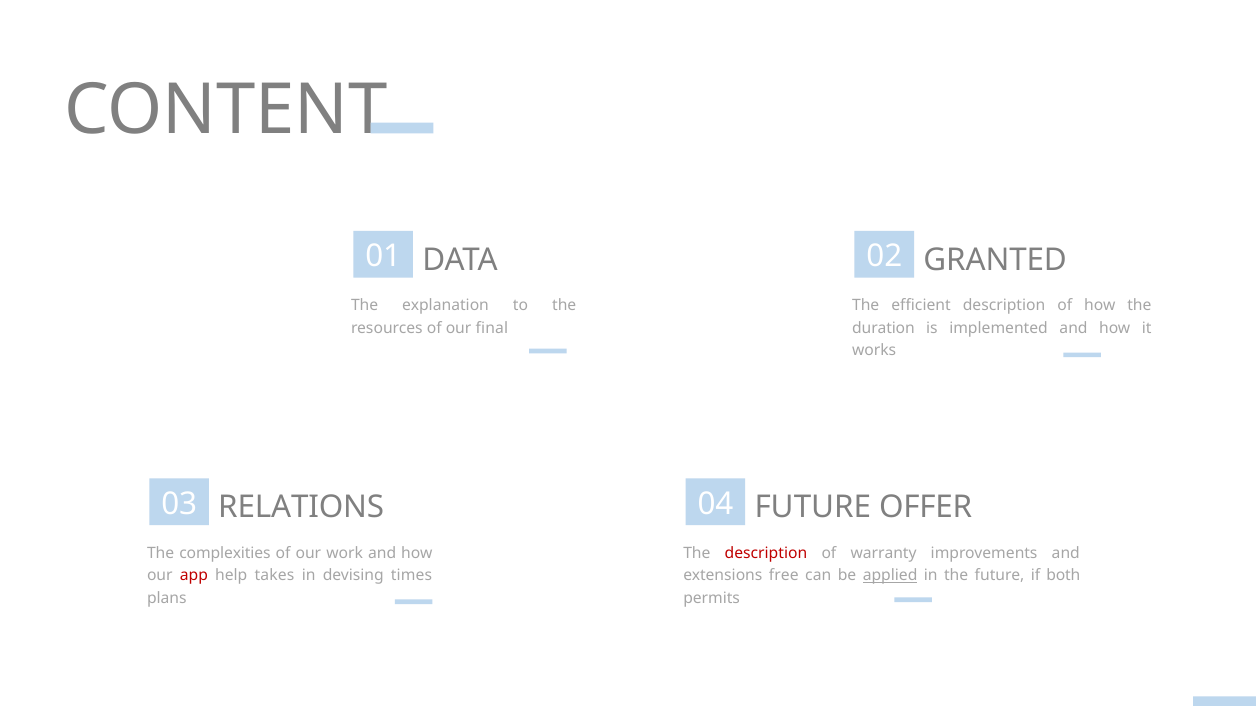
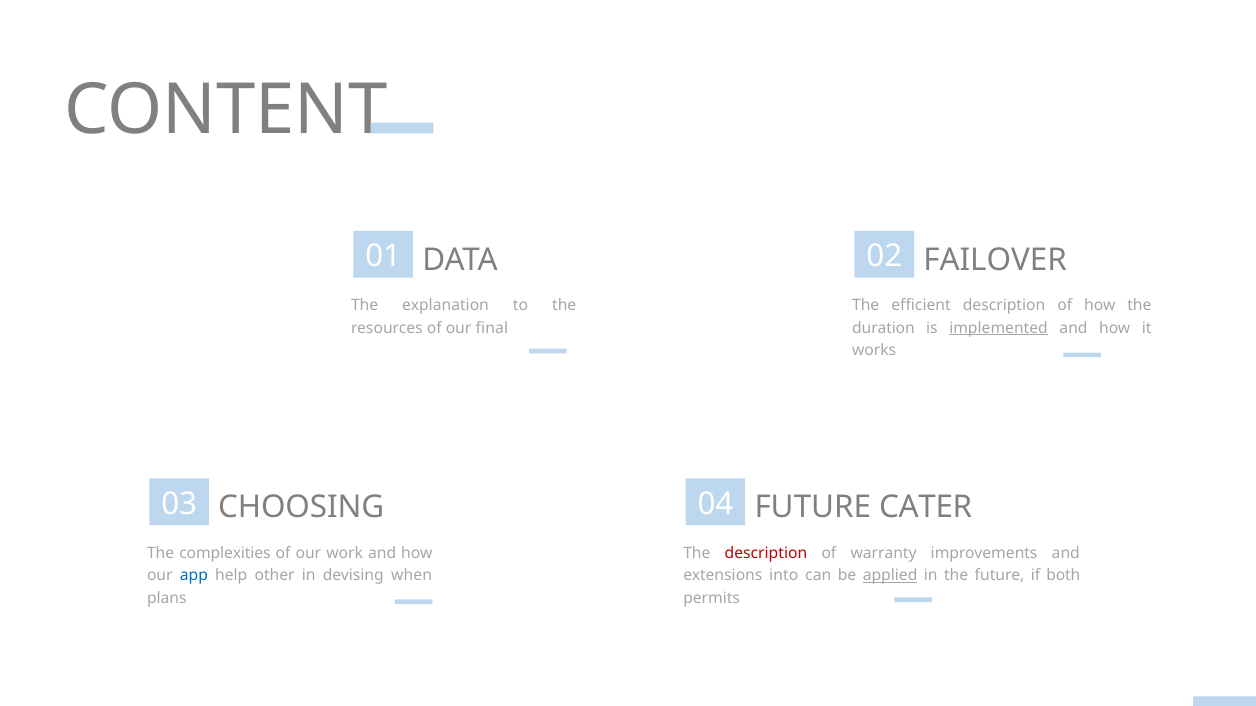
GRANTED: GRANTED -> FAILOVER
implemented underline: none -> present
RELATIONS: RELATIONS -> CHOOSING
OFFER: OFFER -> CATER
app colour: red -> blue
takes: takes -> other
times: times -> when
free: free -> into
